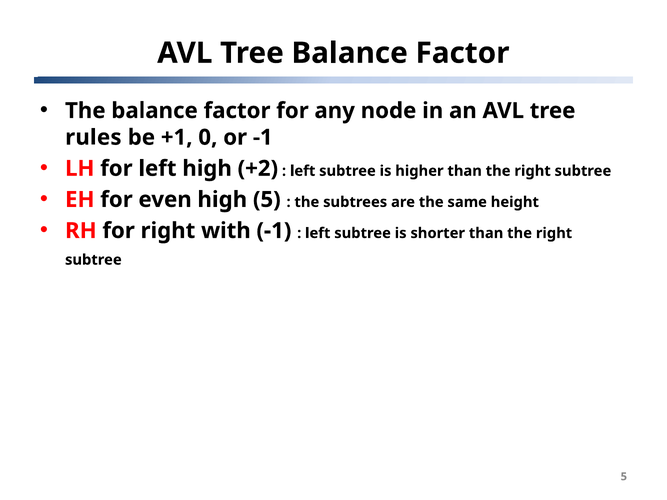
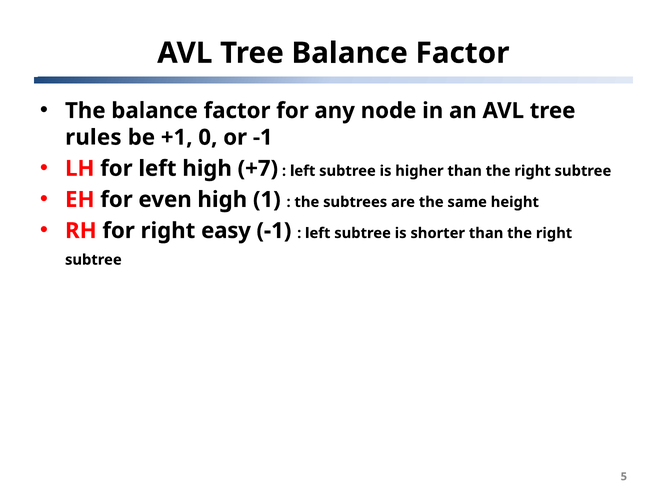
+2: +2 -> +7
high 5: 5 -> 1
with: with -> easy
